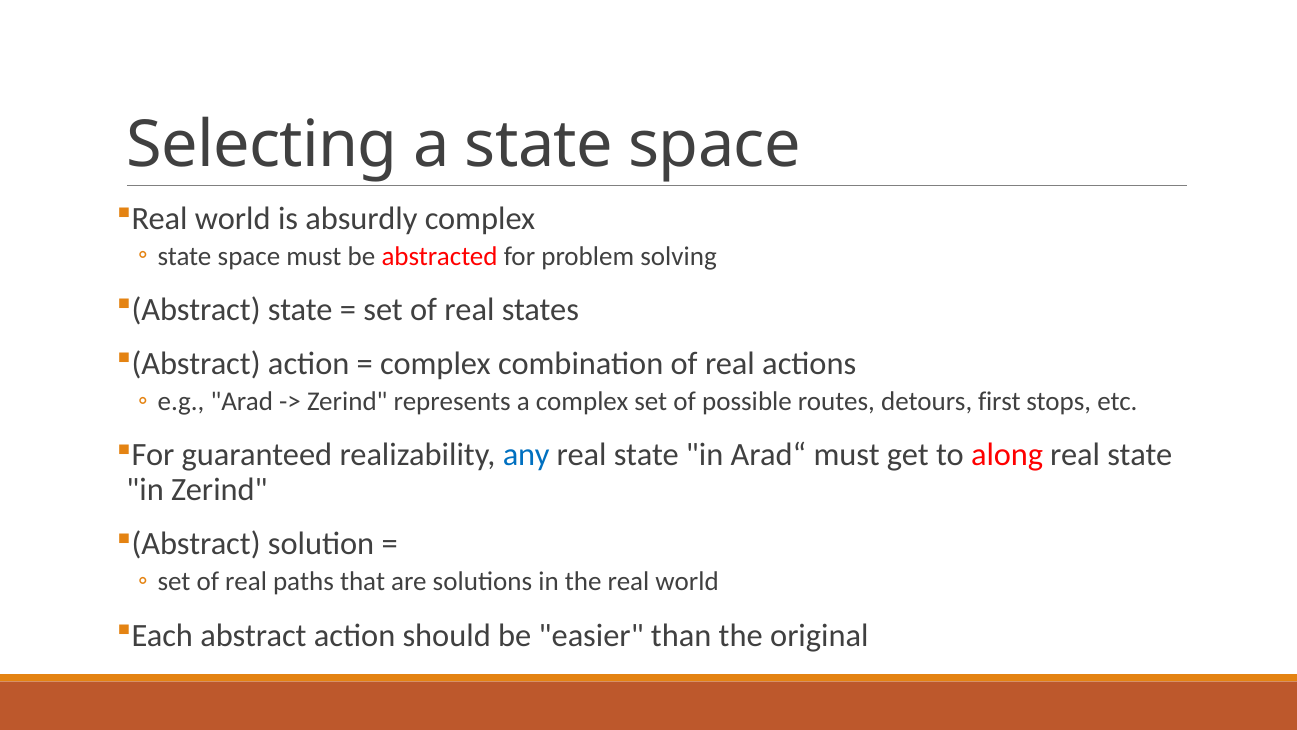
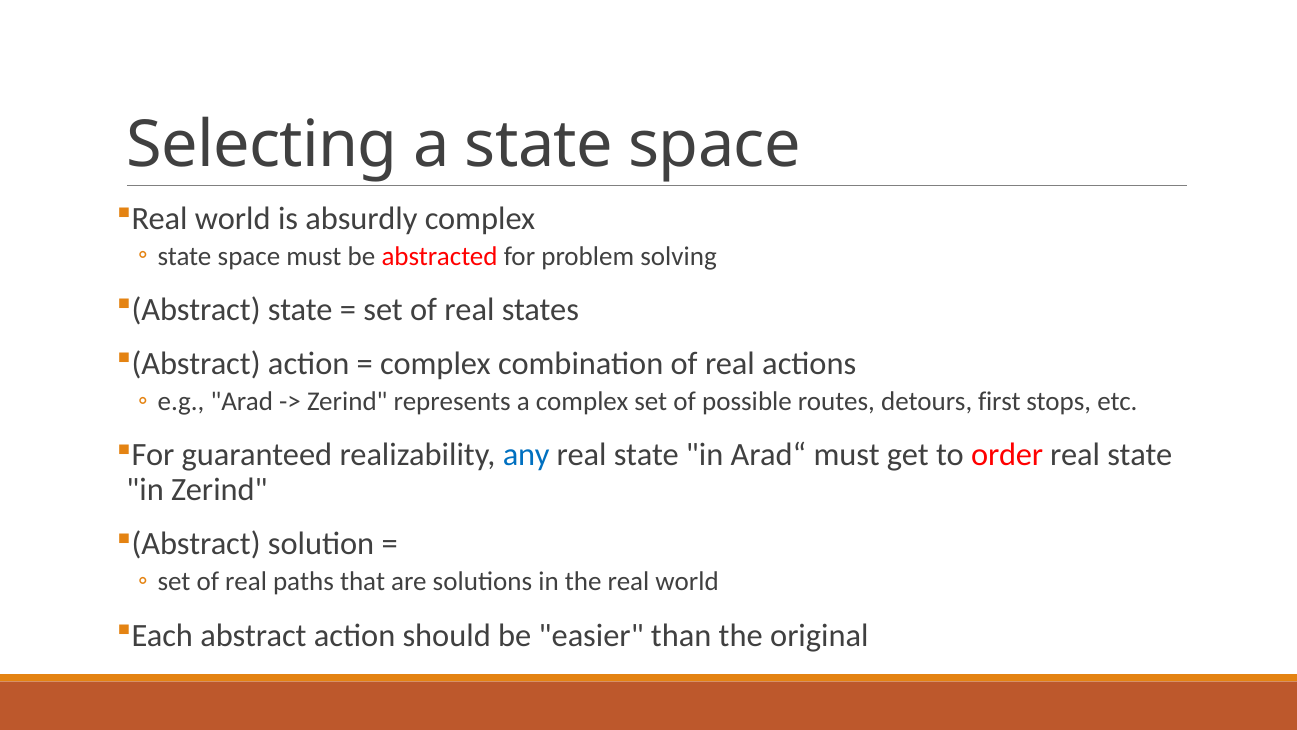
along: along -> order
